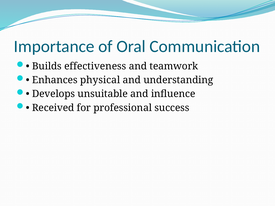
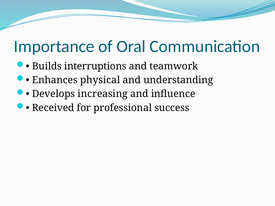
effectiveness: effectiveness -> interruptions
unsuitable: unsuitable -> increasing
